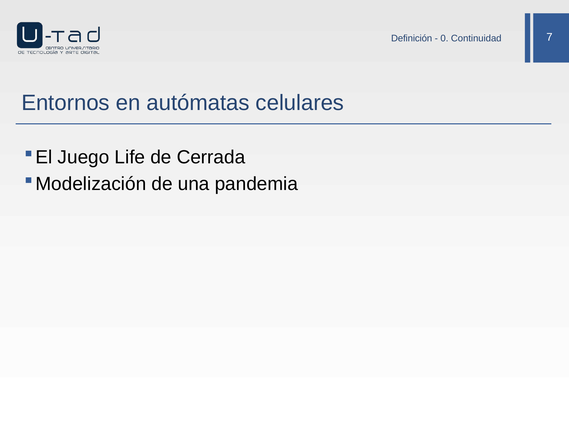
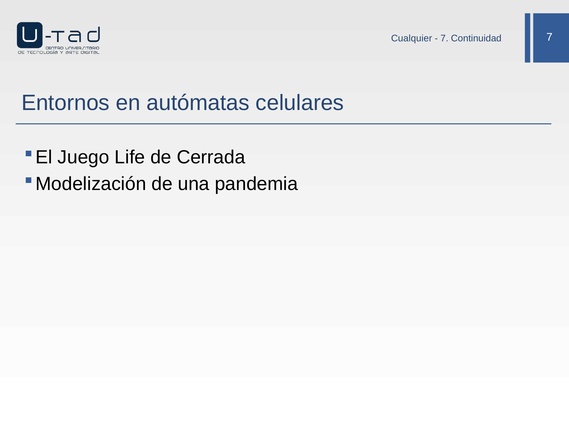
Definición: Definición -> Cualquier
0 at (444, 38): 0 -> 7
